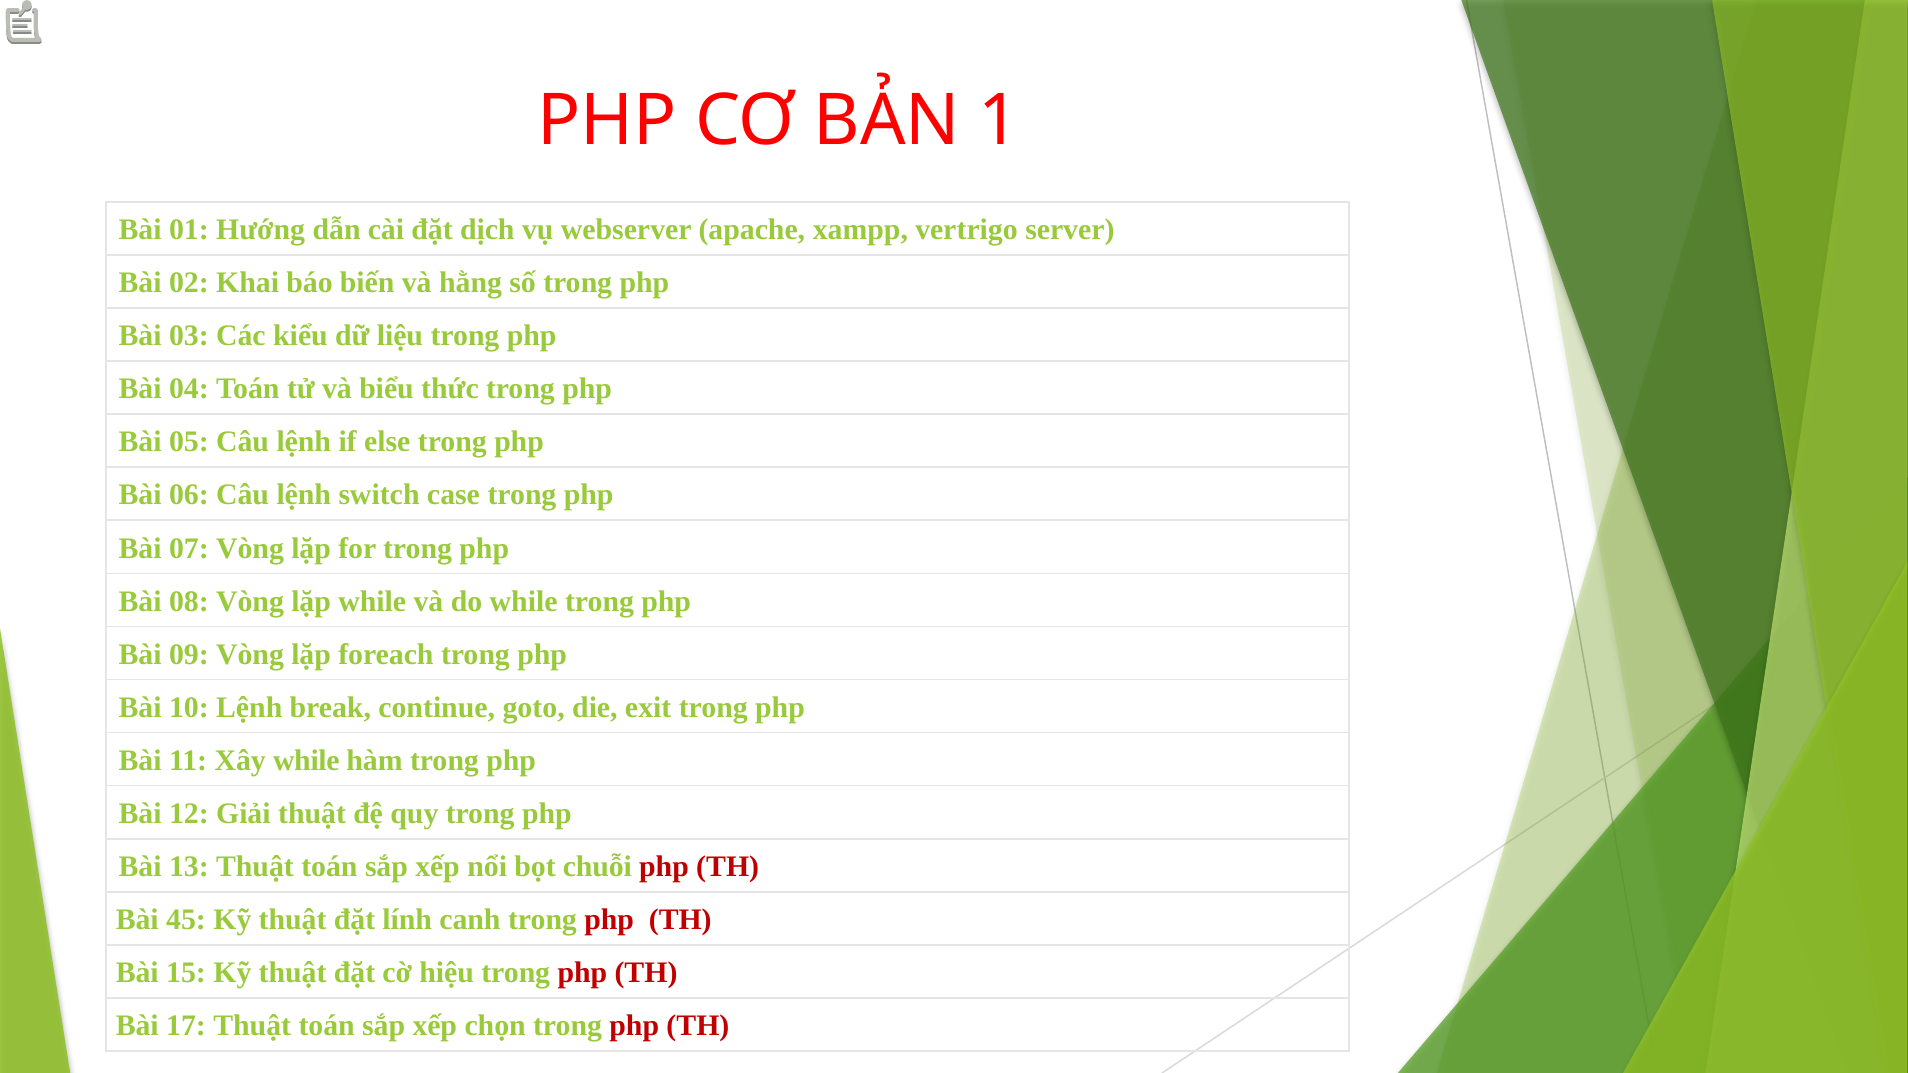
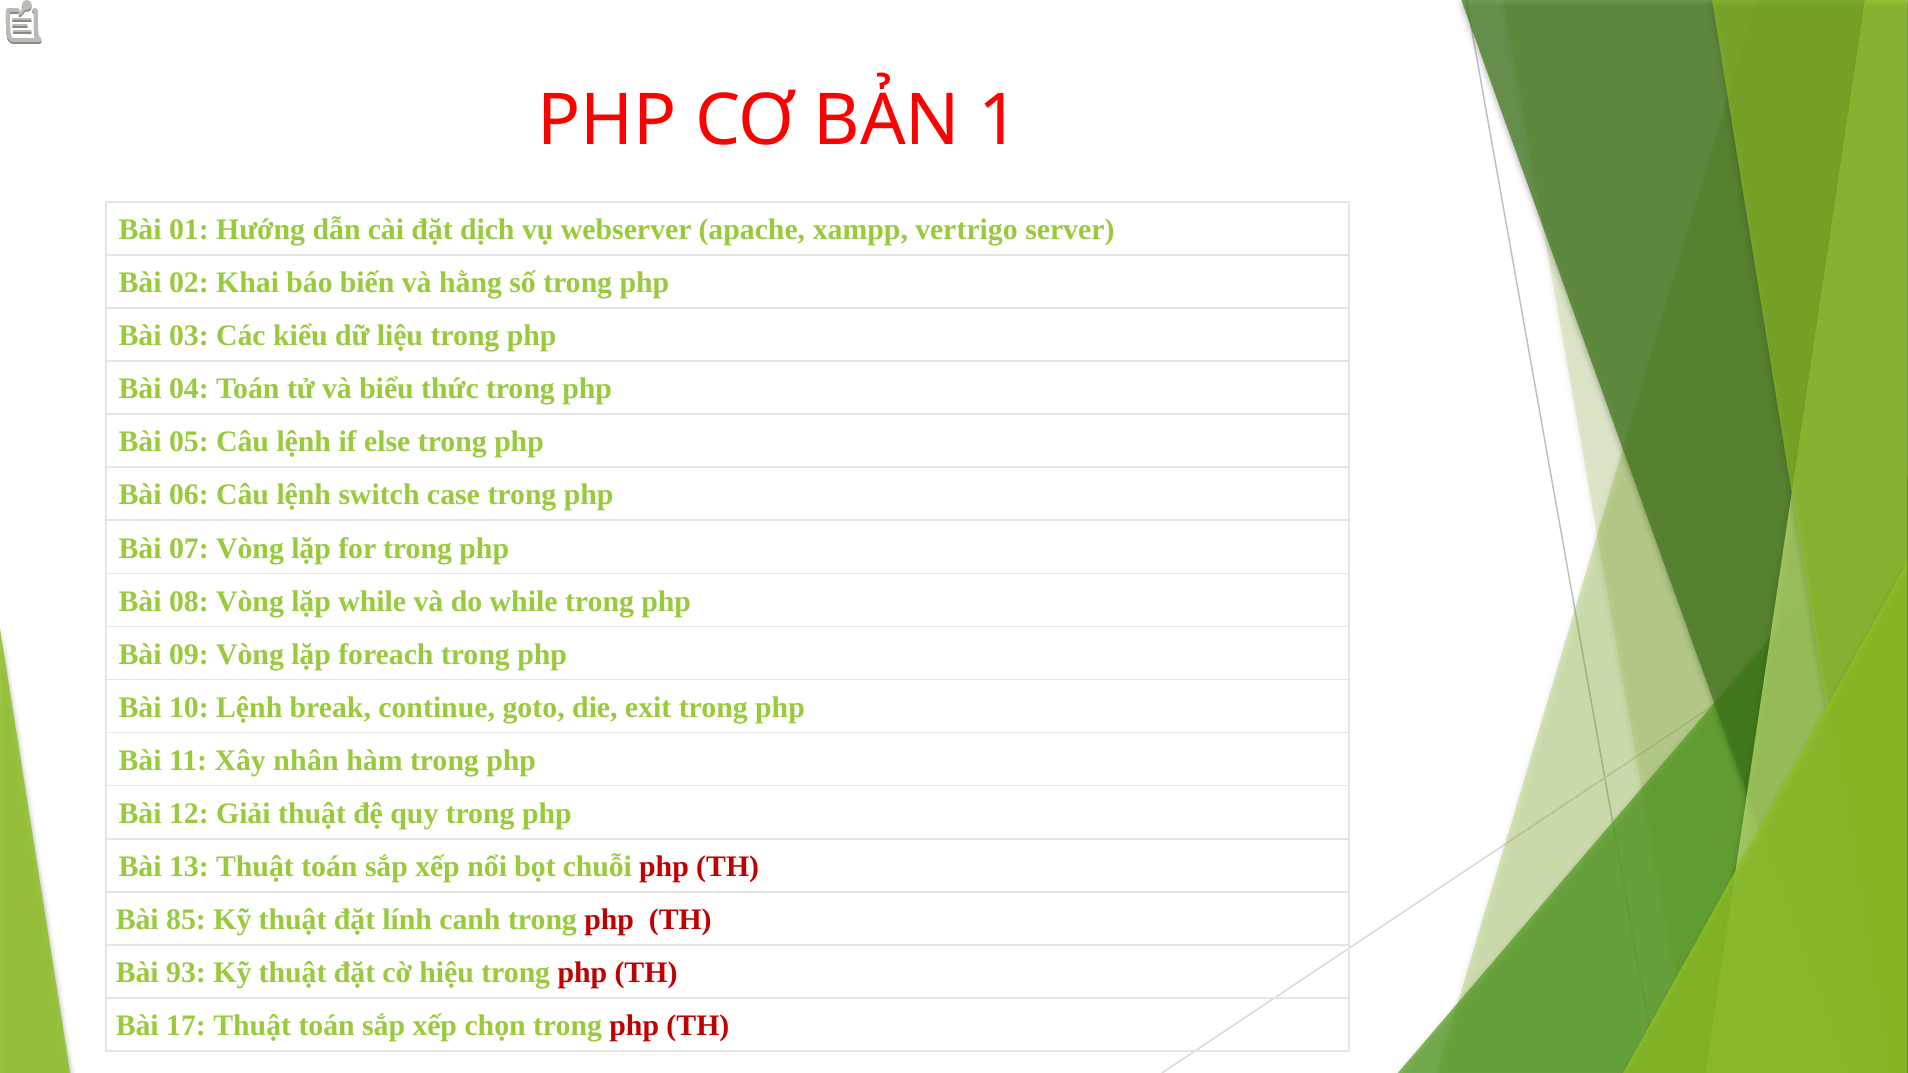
Xây while: while -> nhân
45: 45 -> 85
15: 15 -> 93
